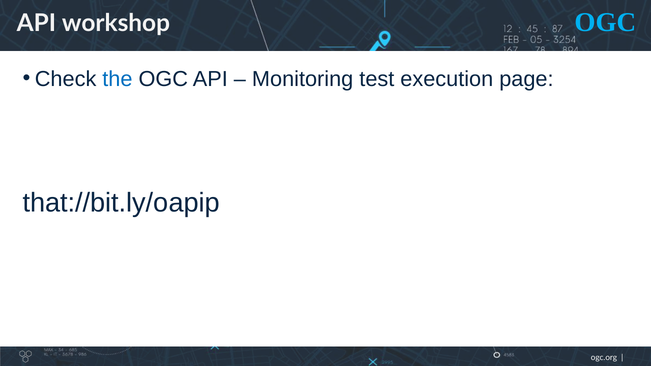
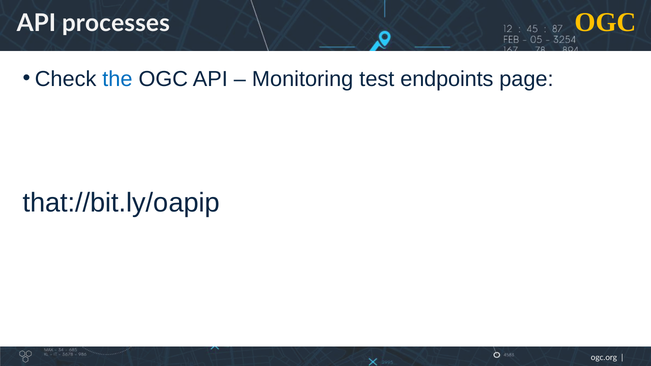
OGC at (605, 22) colour: light blue -> yellow
workshop: workshop -> processes
execution: execution -> endpoints
